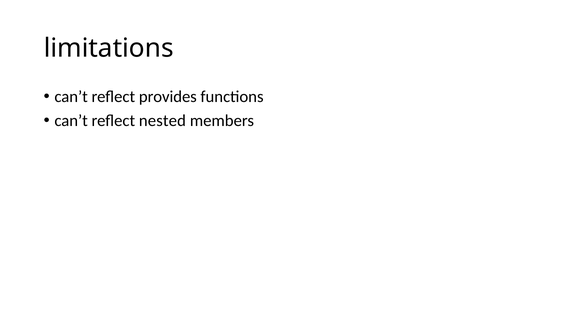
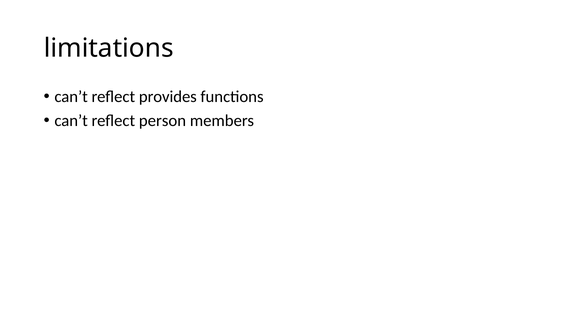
nested: nested -> person
